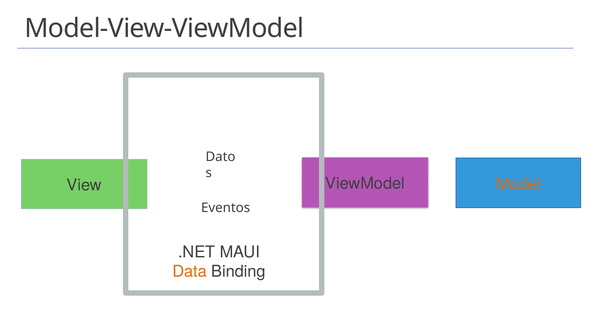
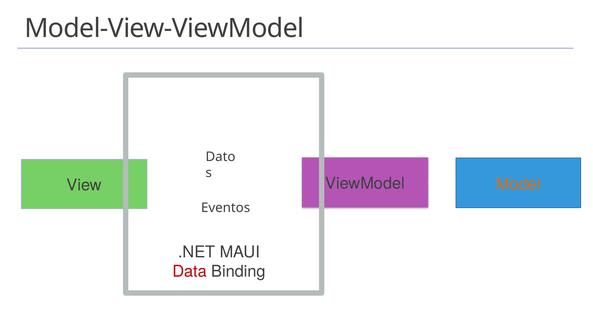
Data colour: orange -> red
